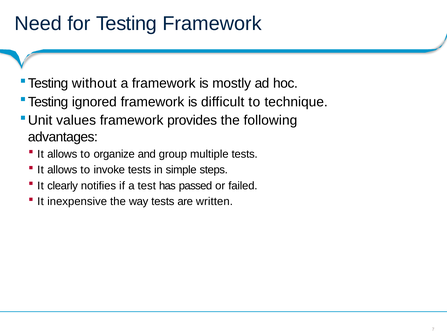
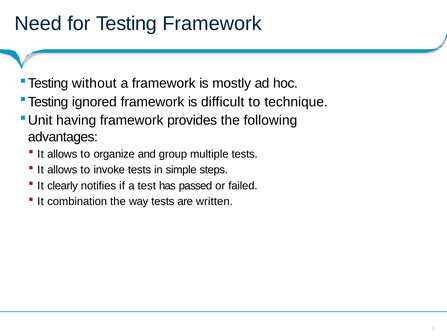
values: values -> having
inexpensive: inexpensive -> combination
